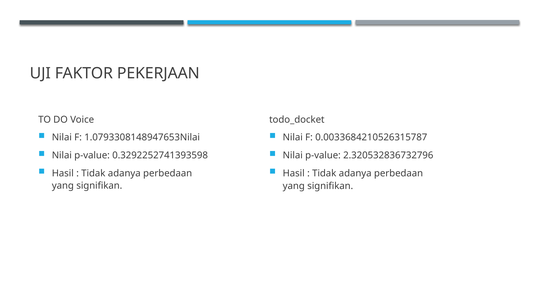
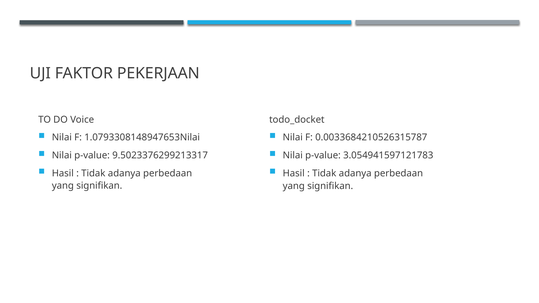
2.320532836732796: 2.320532836732796 -> 3.054941597121783
0.3292252741393598: 0.3292252741393598 -> 9.5023376299213317
